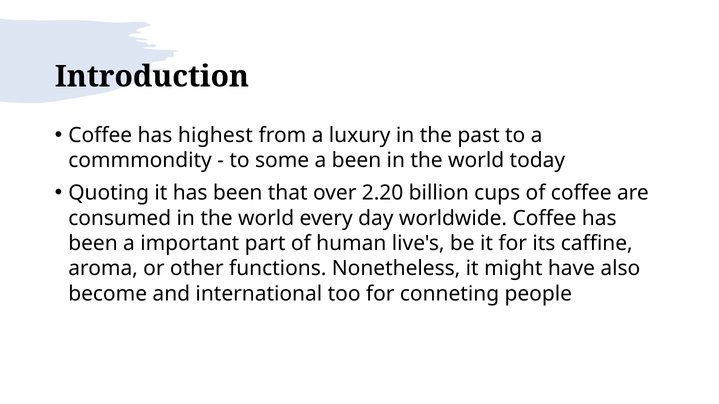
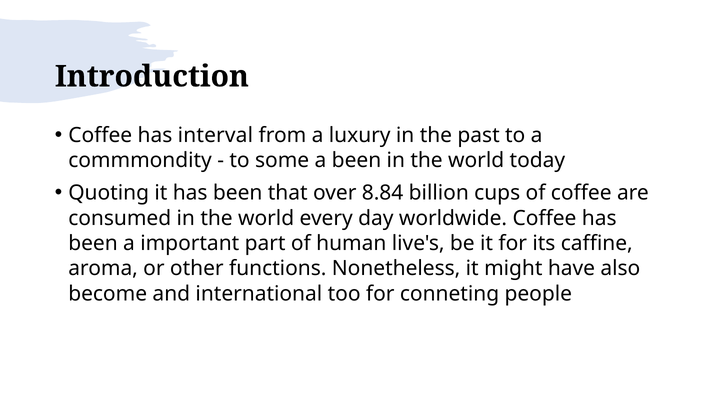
highest: highest -> interval
2.20: 2.20 -> 8.84
